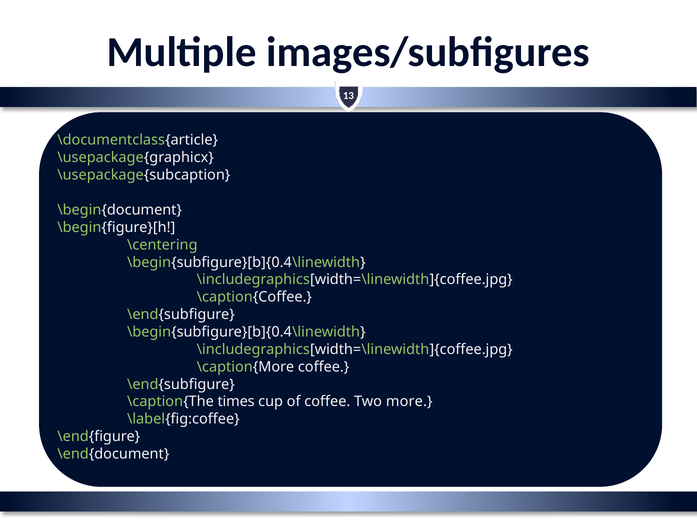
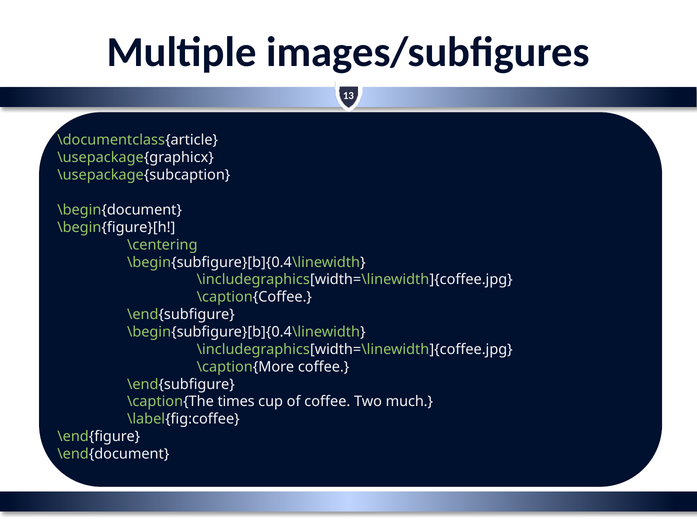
more: more -> much
